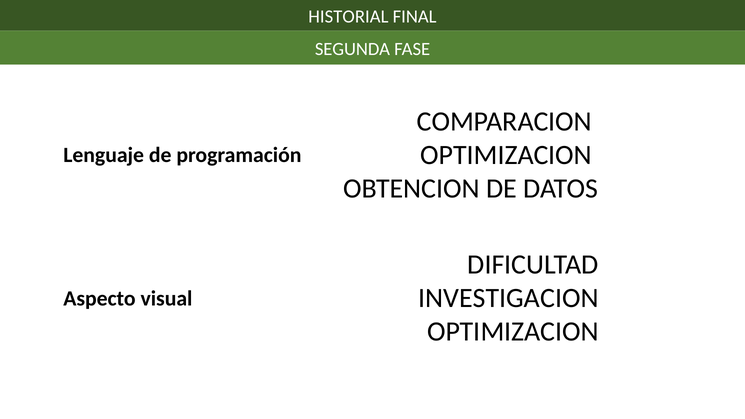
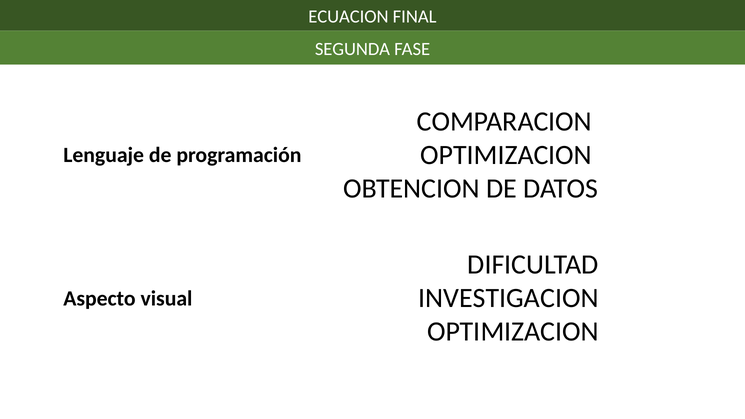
HISTORIAL: HISTORIAL -> ECUACION
